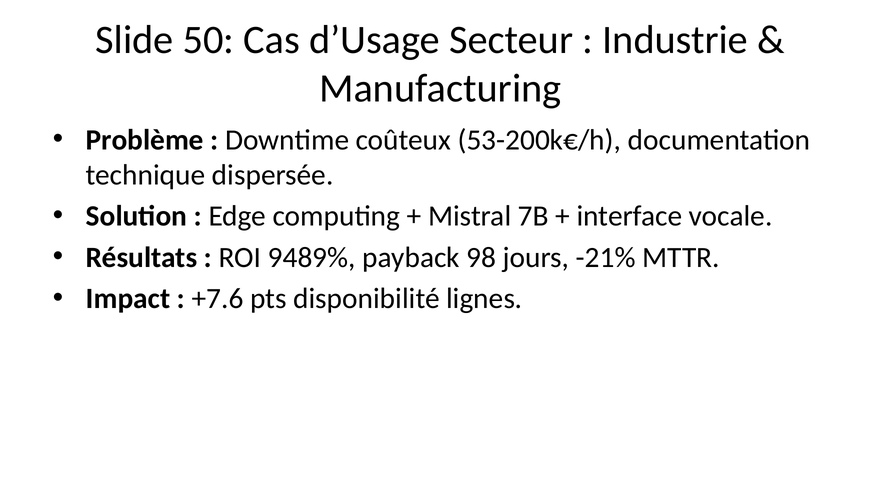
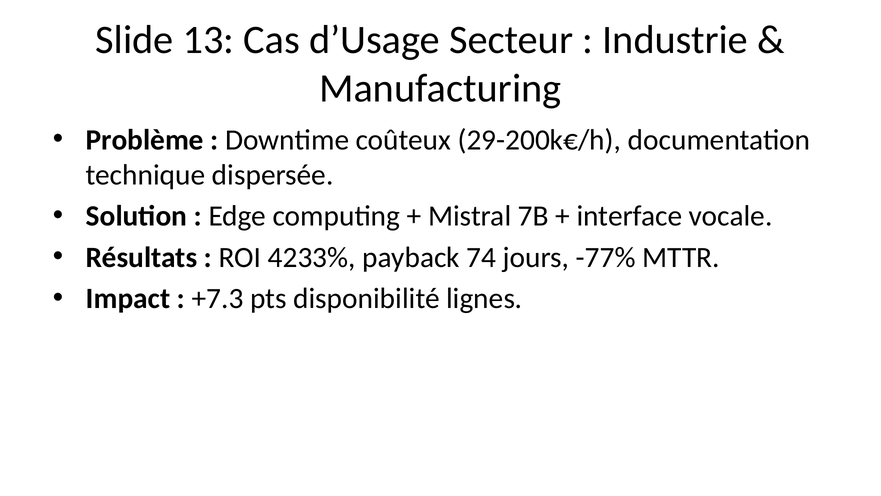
50: 50 -> 13
53-200k€/h: 53-200k€/h -> 29-200k€/h
9489%: 9489% -> 4233%
98: 98 -> 74
-21%: -21% -> -77%
+7.6: +7.6 -> +7.3
